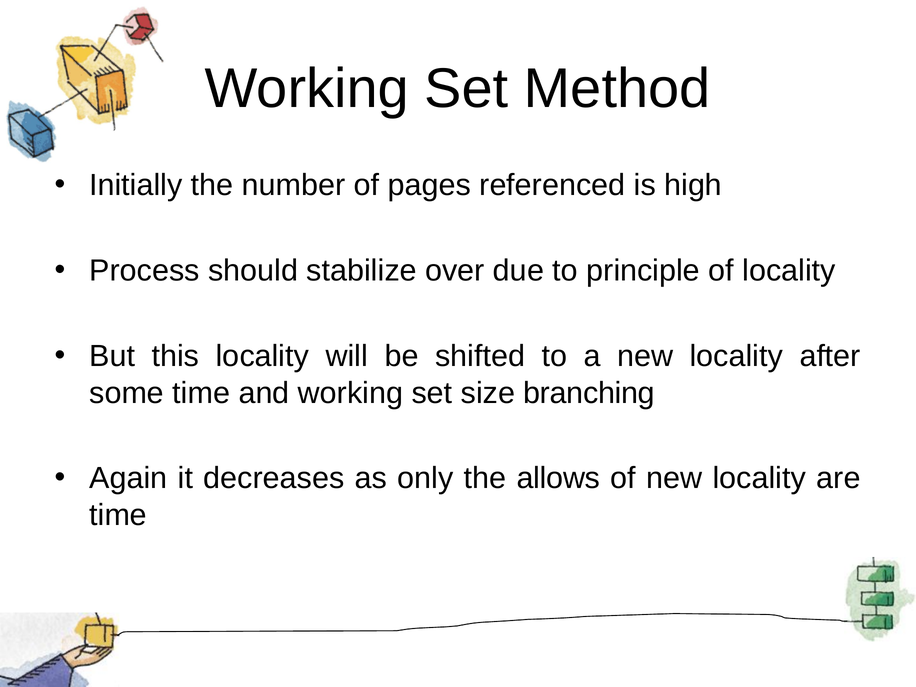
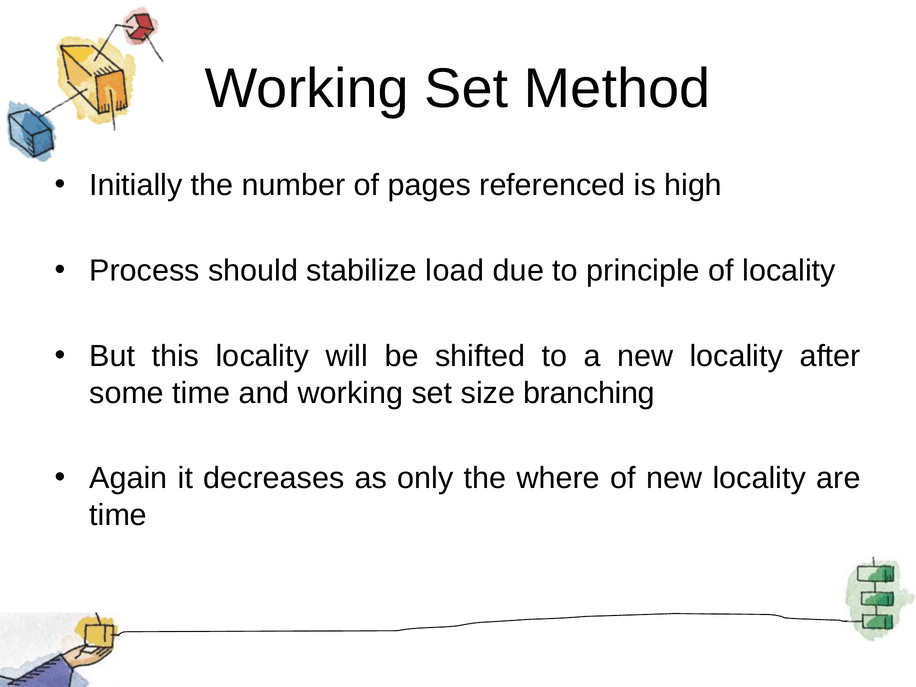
over: over -> load
allows: allows -> where
